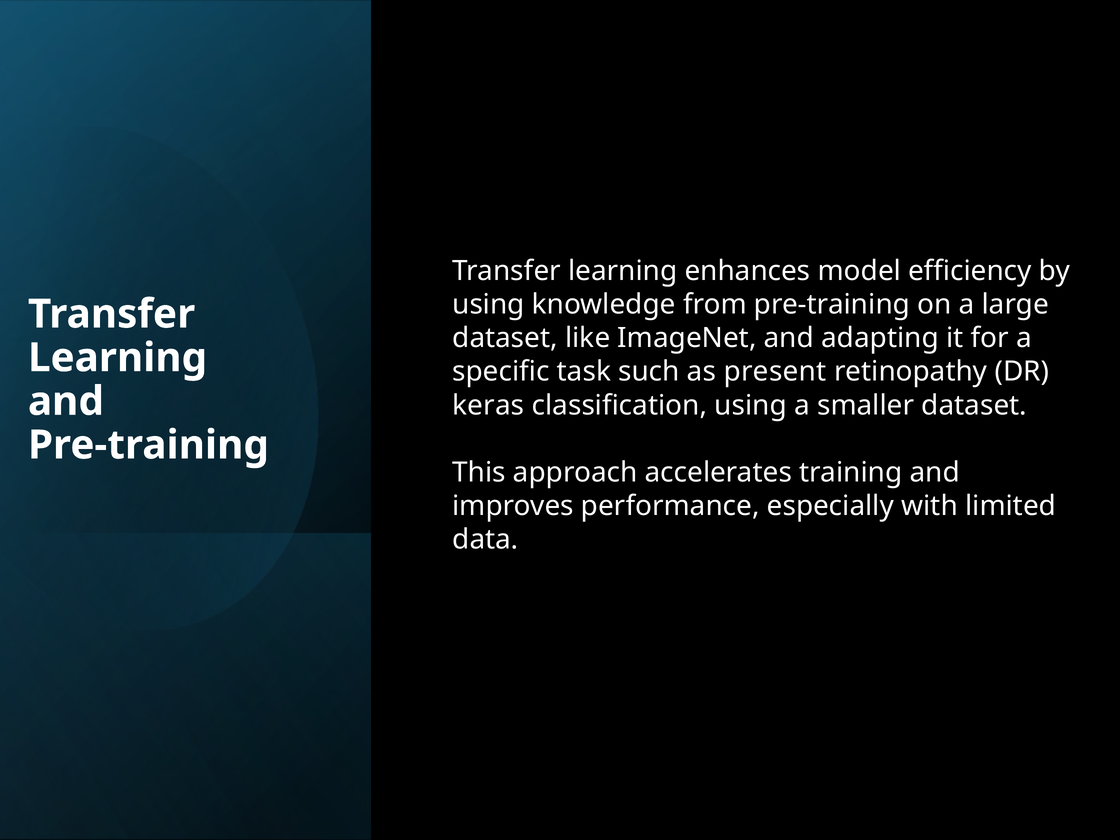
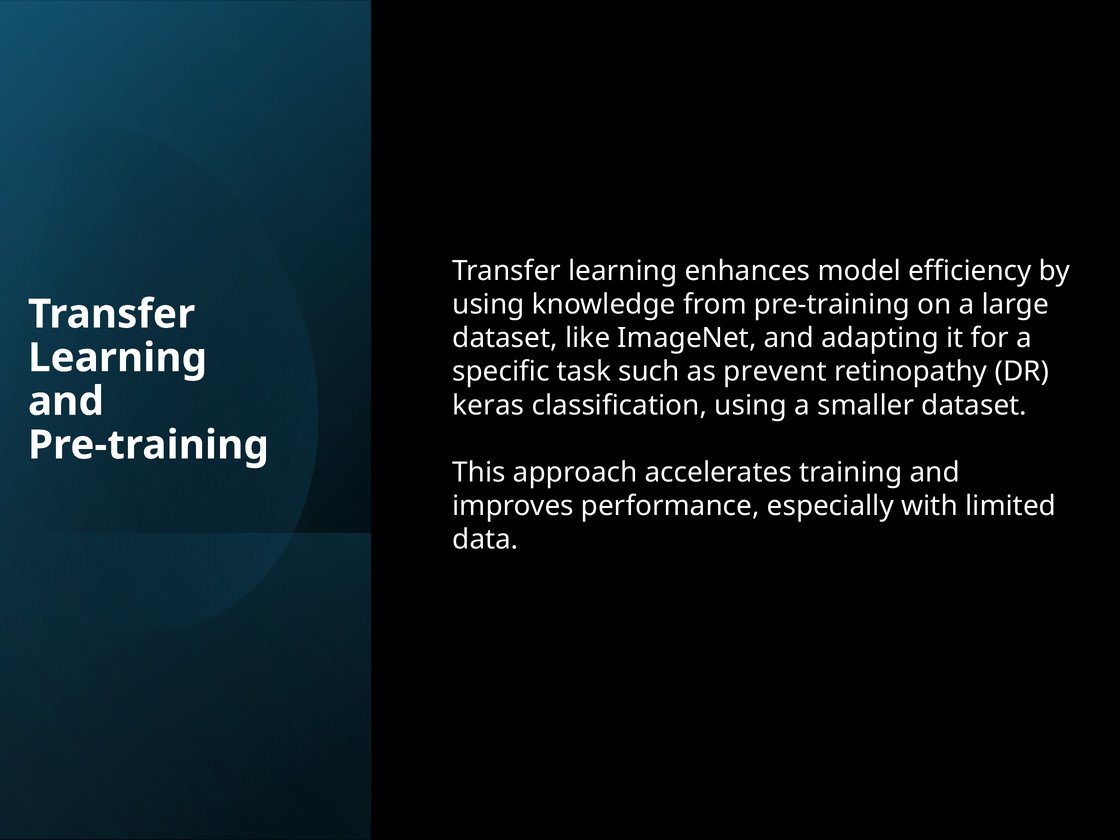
present: present -> prevent
